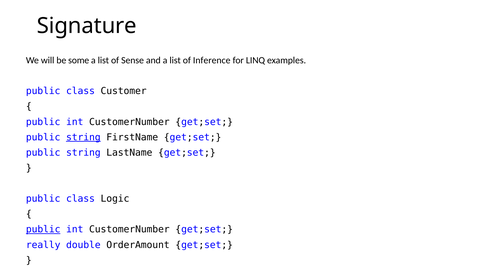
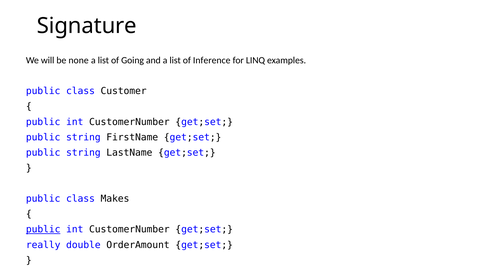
some: some -> none
Sense: Sense -> Going
string at (83, 137) underline: present -> none
Logic: Logic -> Makes
